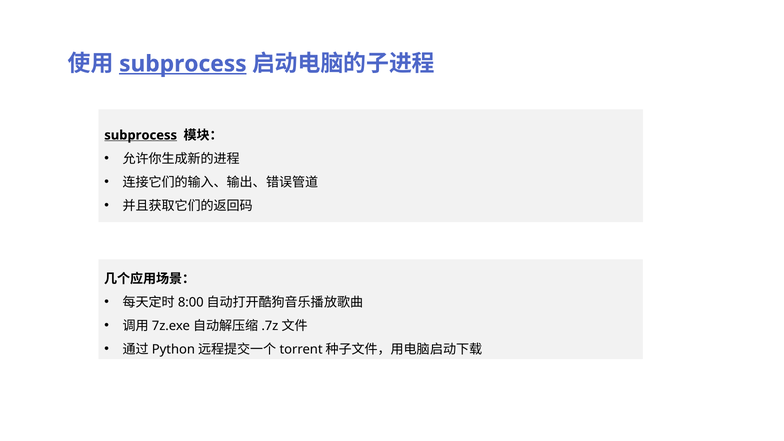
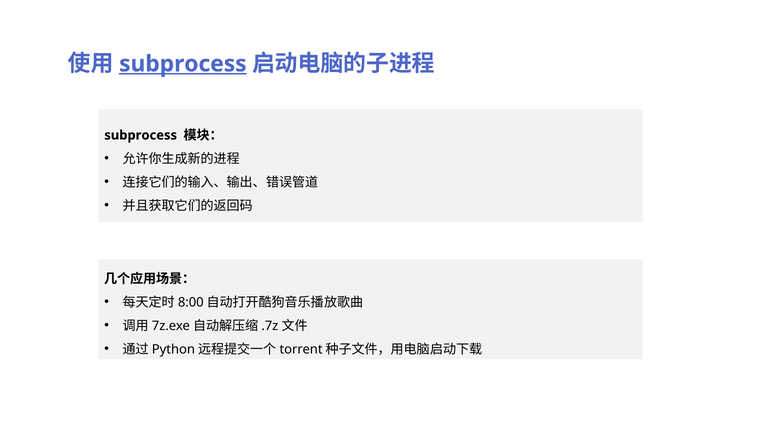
subprocess at (141, 135) underline: present -> none
